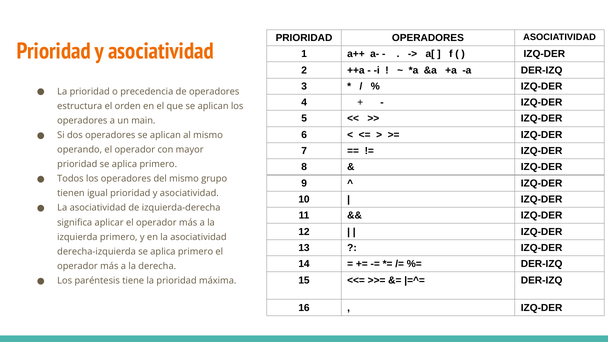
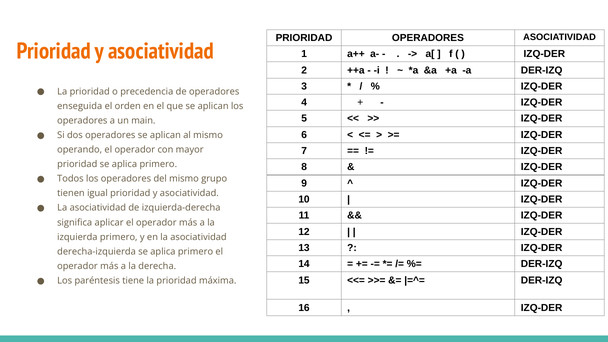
estructura: estructura -> enseguida
